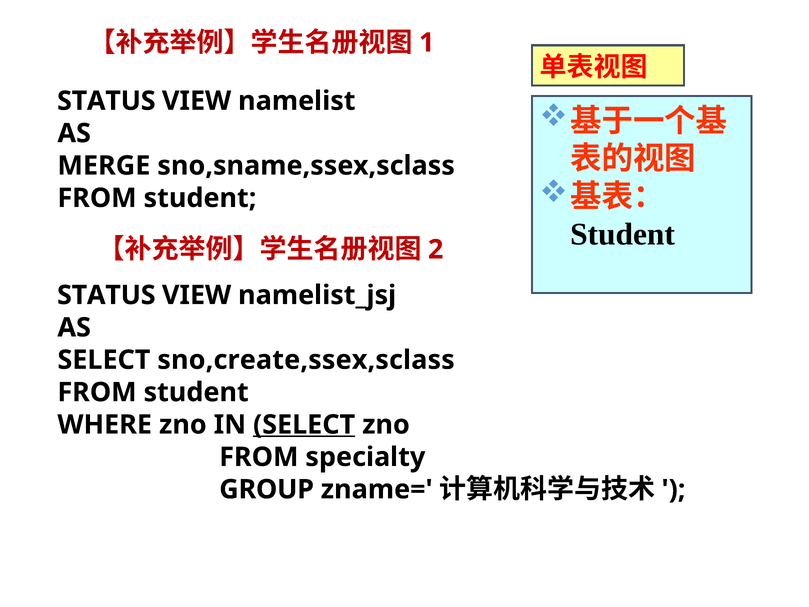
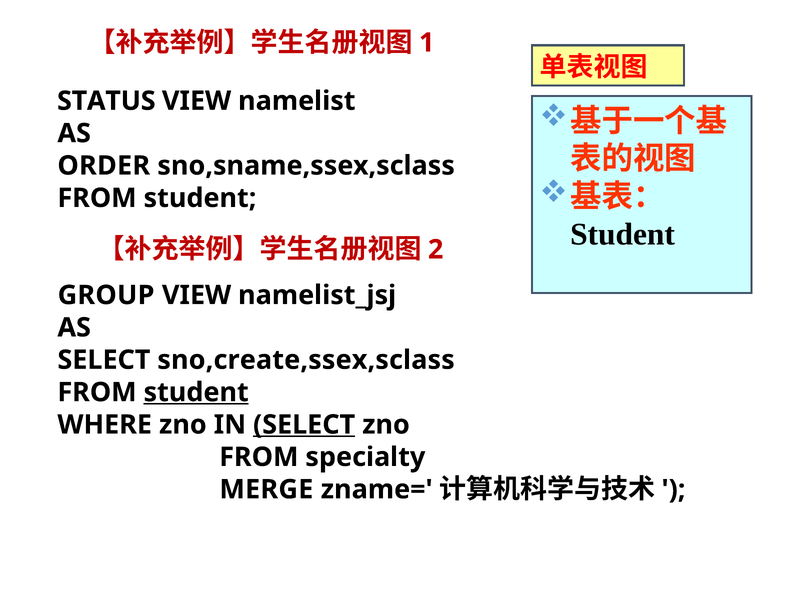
MERGE: MERGE -> ORDER
STATUS at (106, 295): STATUS -> GROUP
student at (196, 392) underline: none -> present
GROUP: GROUP -> MERGE
